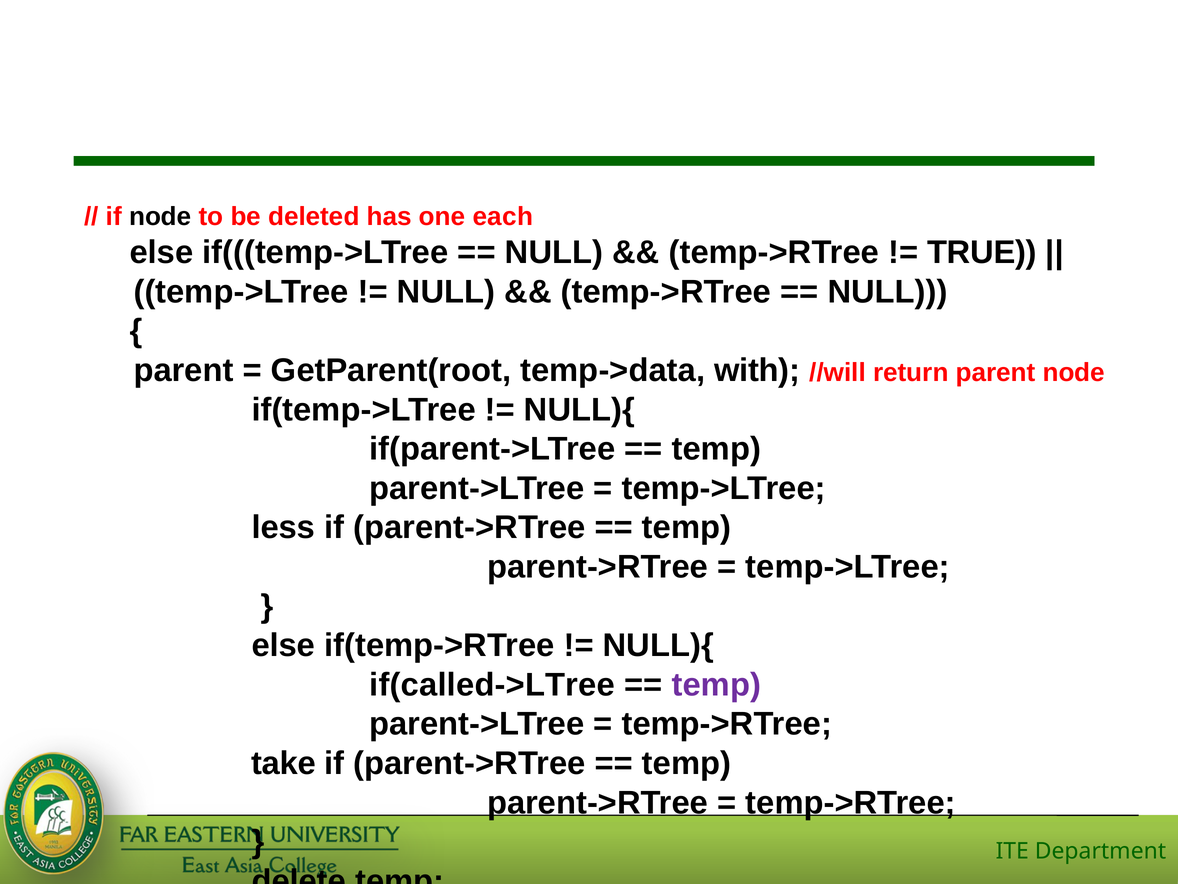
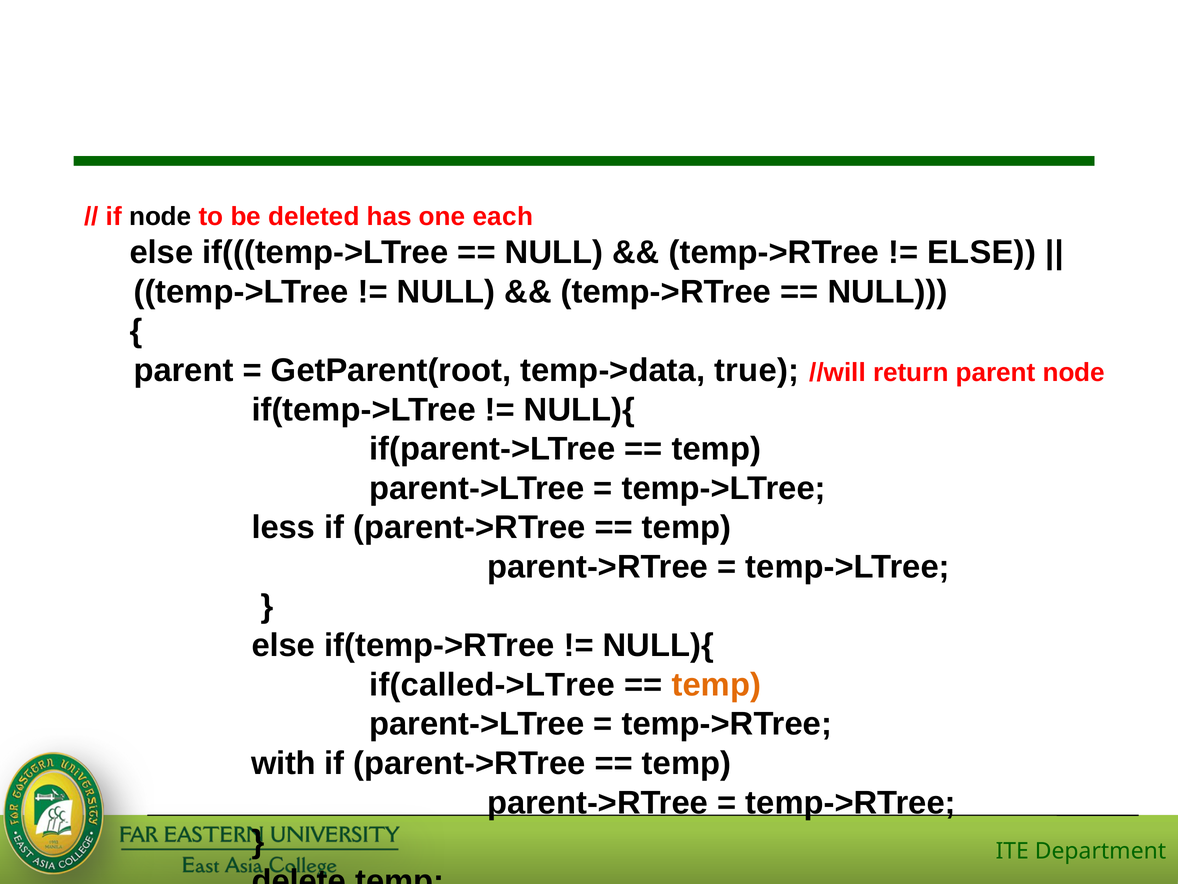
TRUE at (982, 252): TRUE -> ELSE
with: with -> true
temp at (716, 684) colour: purple -> orange
take: take -> with
